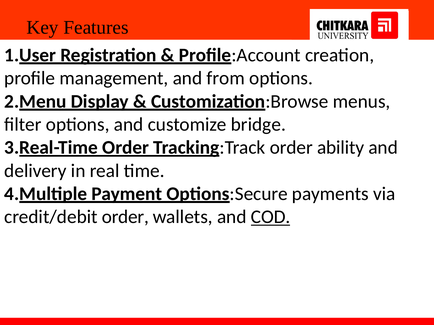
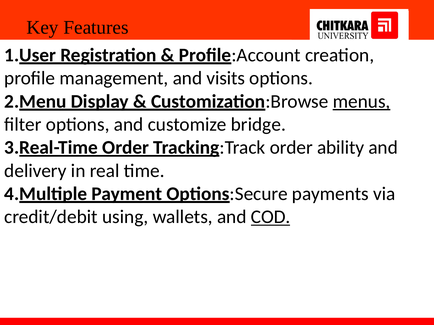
from: from -> visits
menus underline: none -> present
credit/debit order: order -> using
